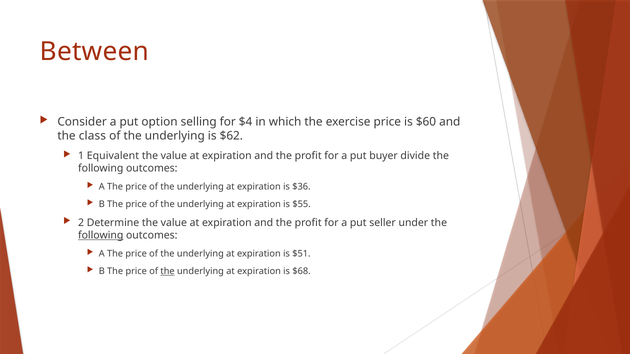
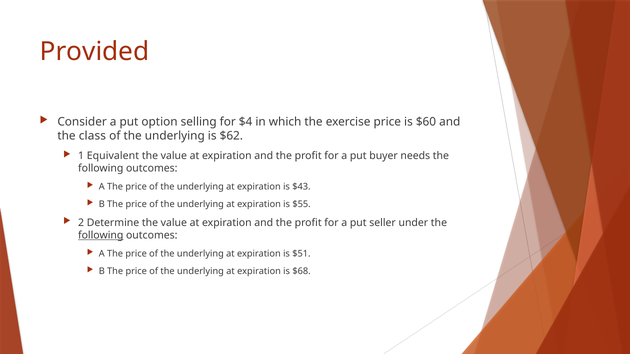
Between: Between -> Provided
divide: divide -> needs
$36: $36 -> $43
the at (168, 271) underline: present -> none
